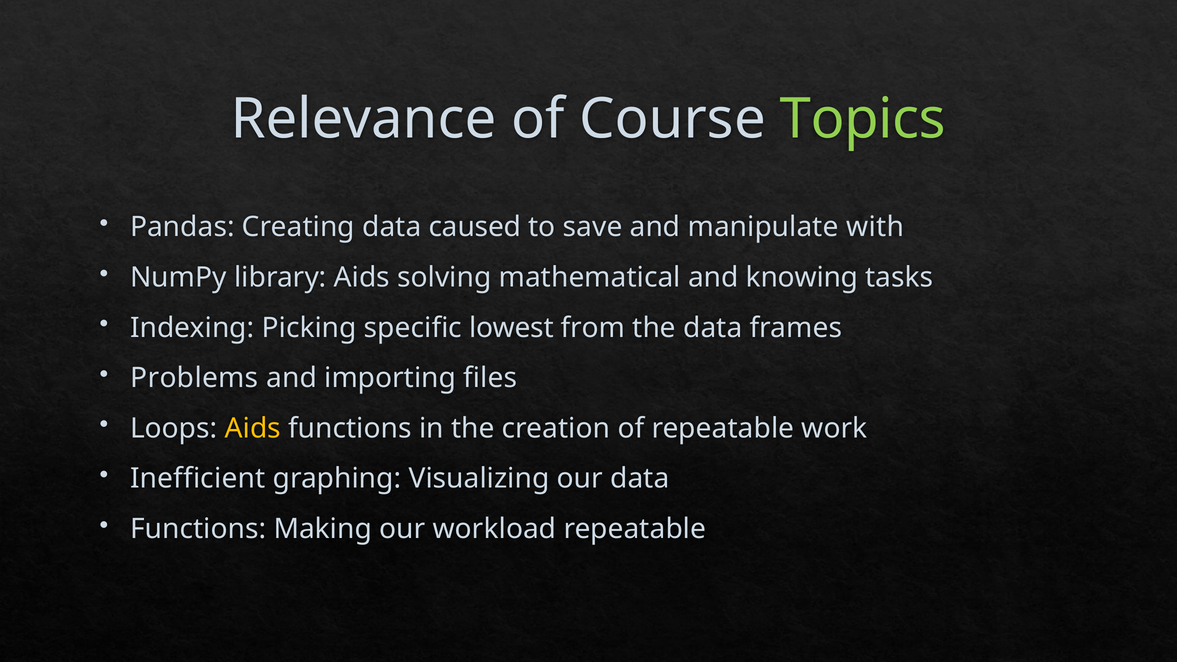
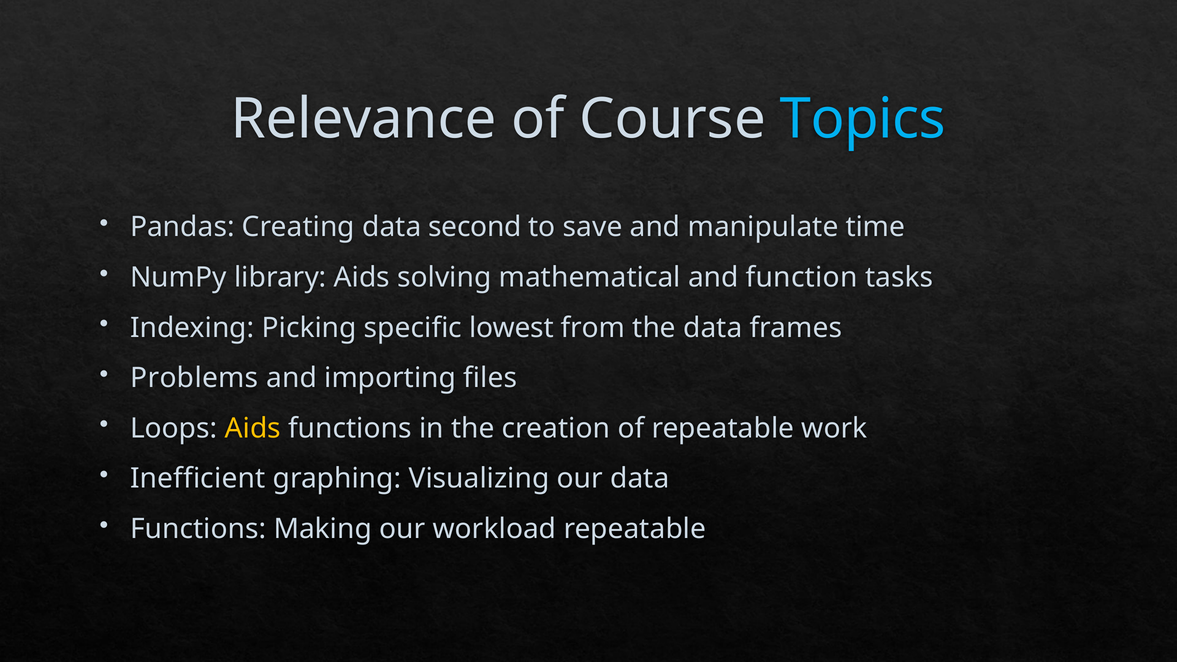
Topics colour: light green -> light blue
caused: caused -> second
with: with -> time
knowing: knowing -> function
